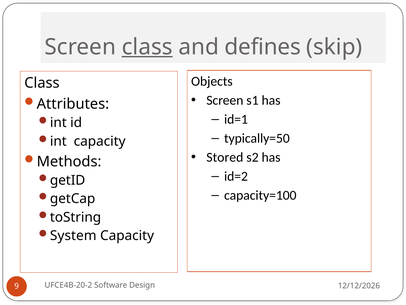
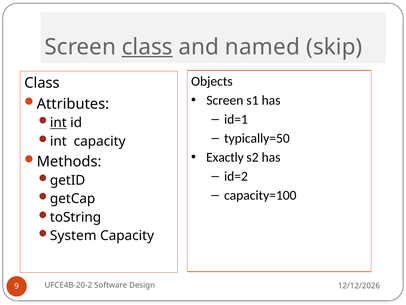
defines: defines -> named
int at (58, 123) underline: none -> present
Stored: Stored -> Exactly
